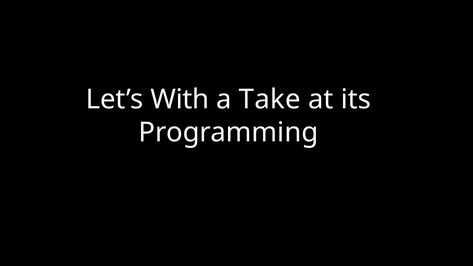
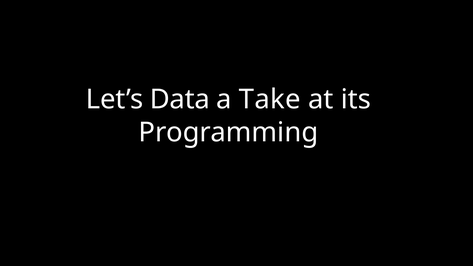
With: With -> Data
